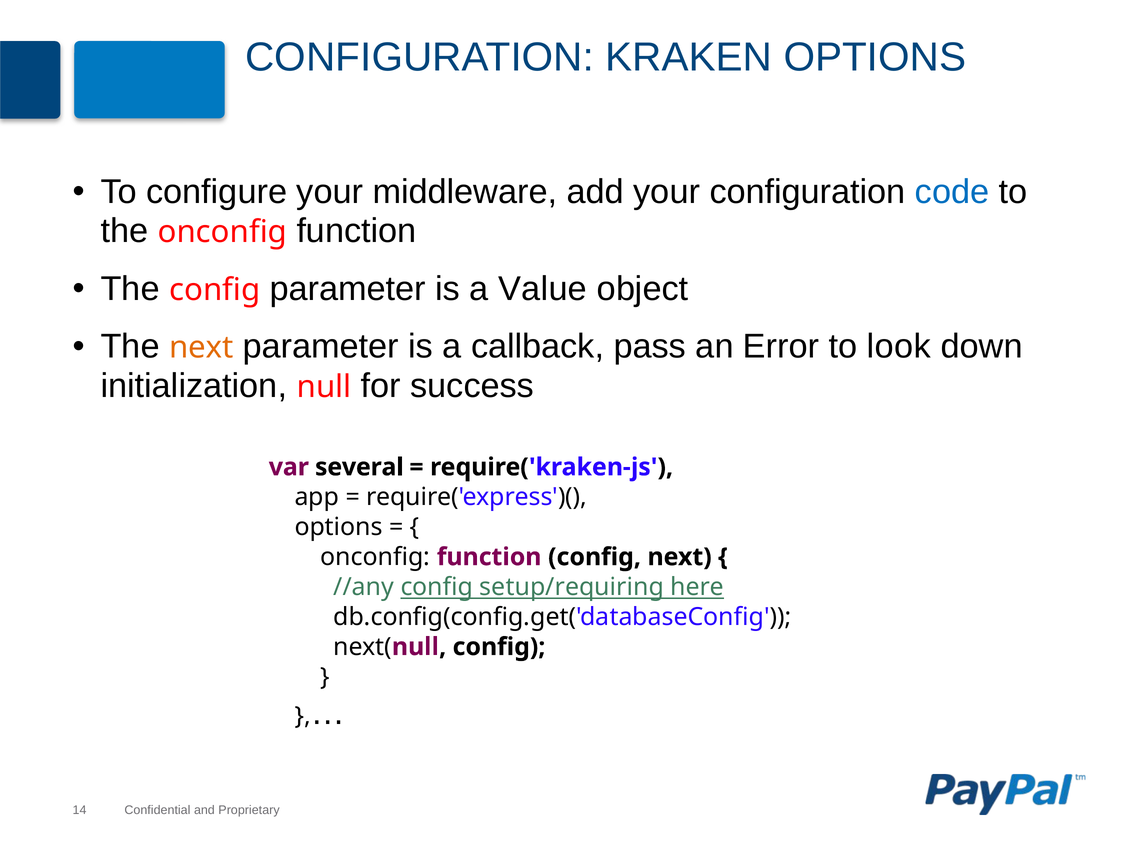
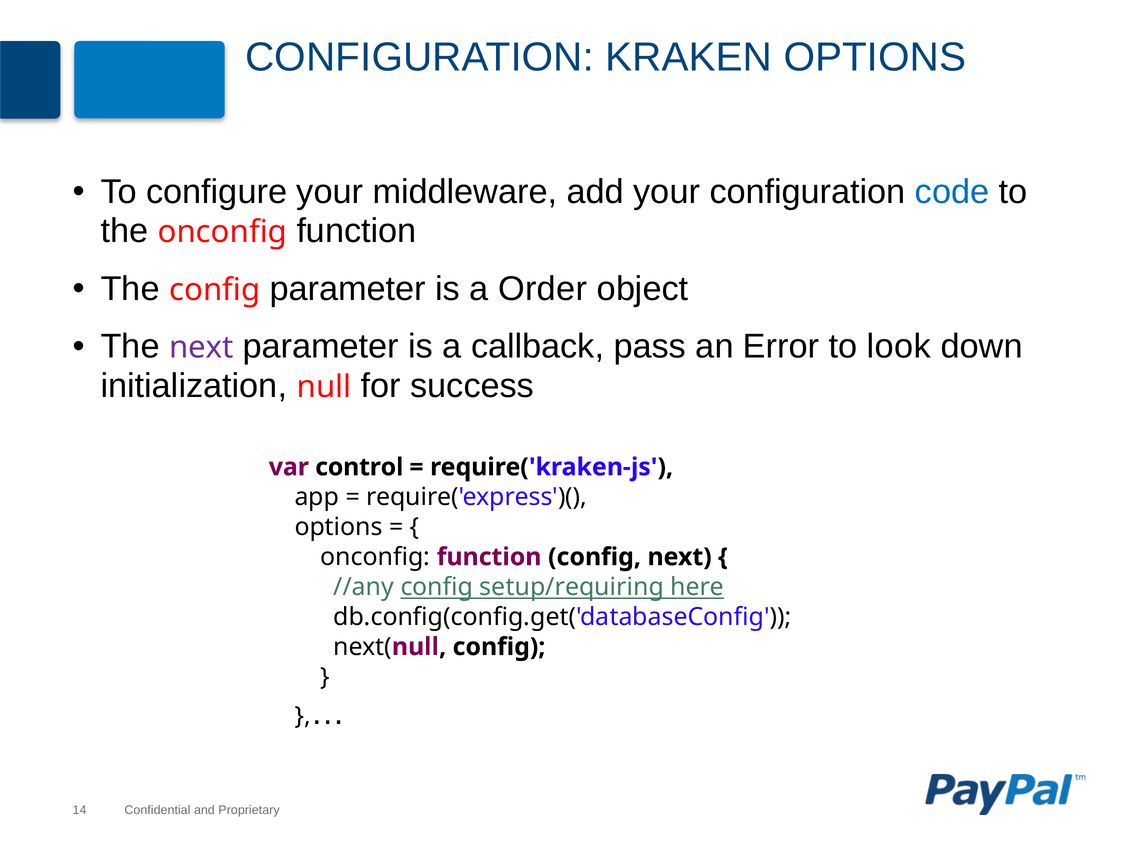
Value: Value -> Order
next at (201, 348) colour: orange -> purple
several: several -> control
